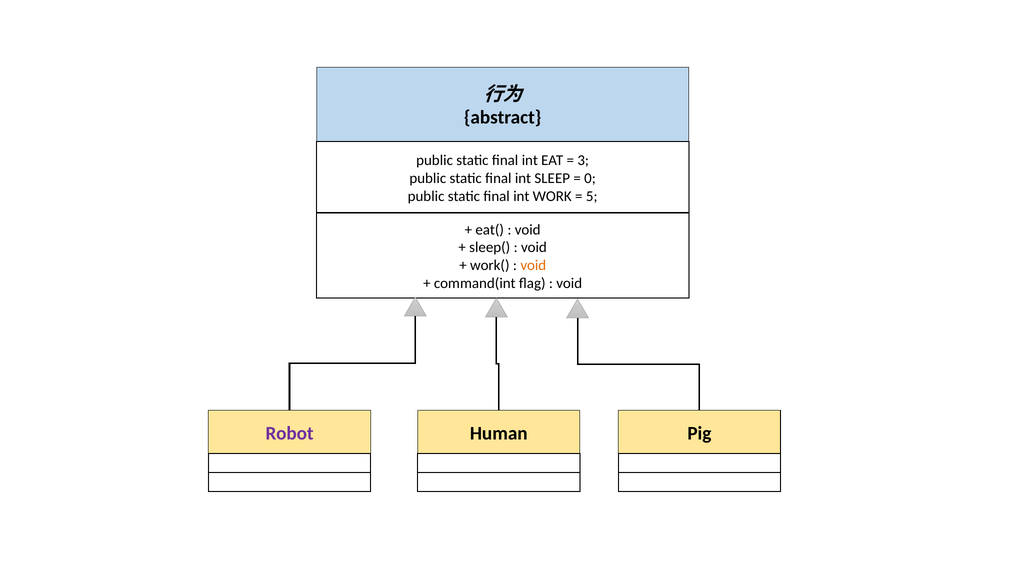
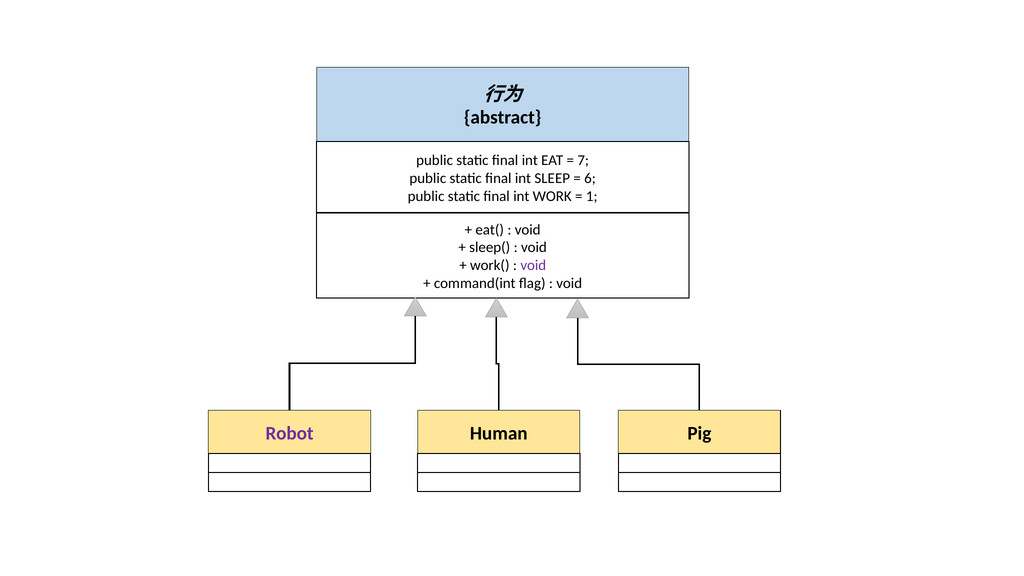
3: 3 -> 7
0: 0 -> 6
5: 5 -> 1
void at (533, 265) colour: orange -> purple
